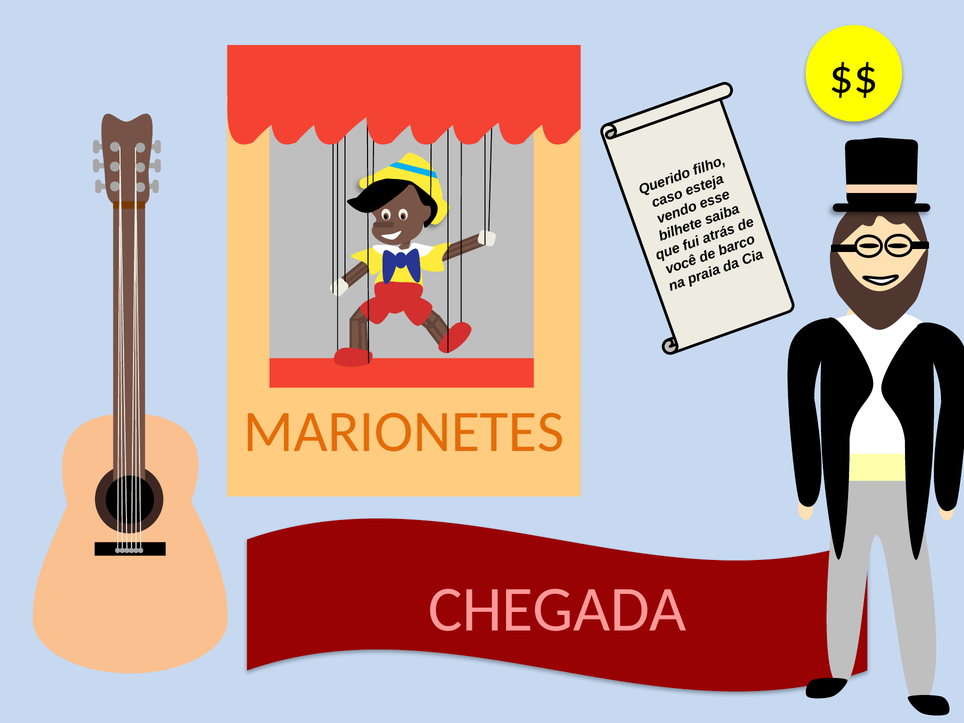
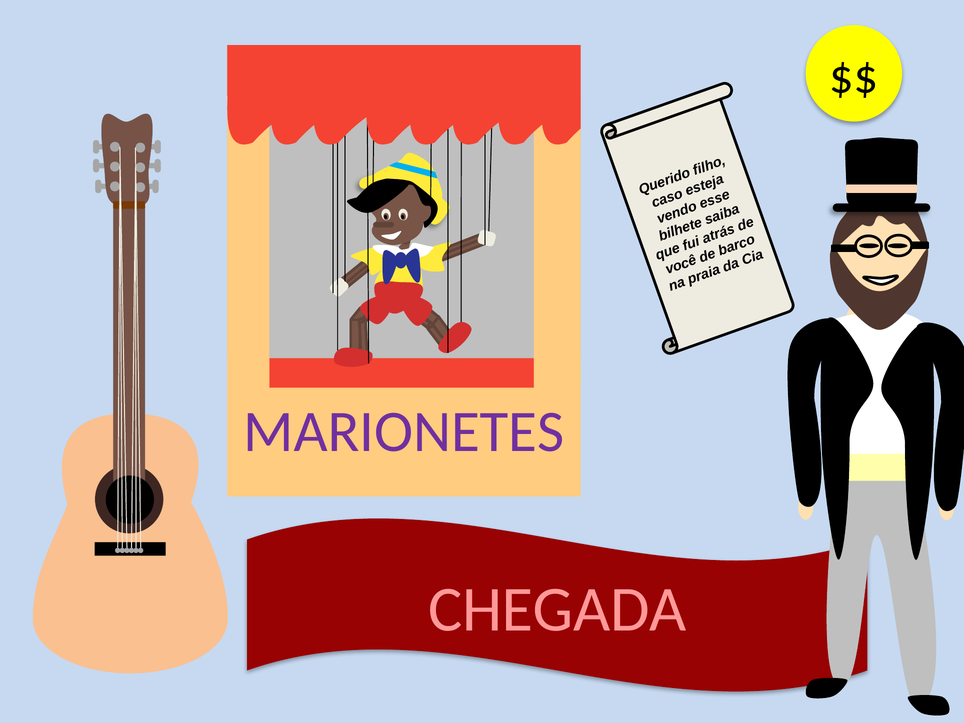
MARIONETES colour: orange -> purple
